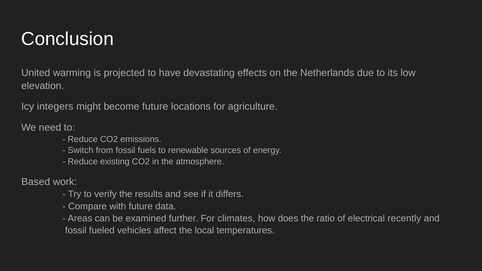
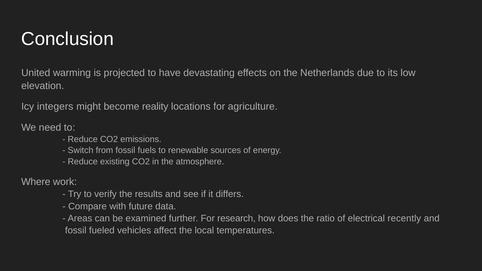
become future: future -> reality
Based: Based -> Where
climates: climates -> research
